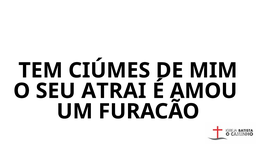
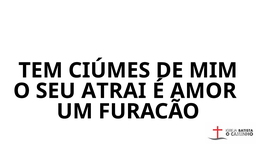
AMOU: AMOU -> AMOR
